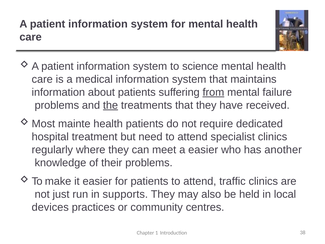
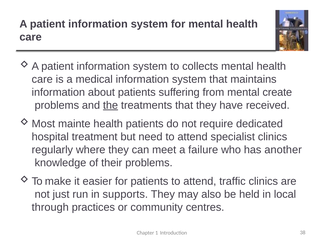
science: science -> collects
from underline: present -> none
failure: failure -> create
a easier: easier -> failure
devices: devices -> through
